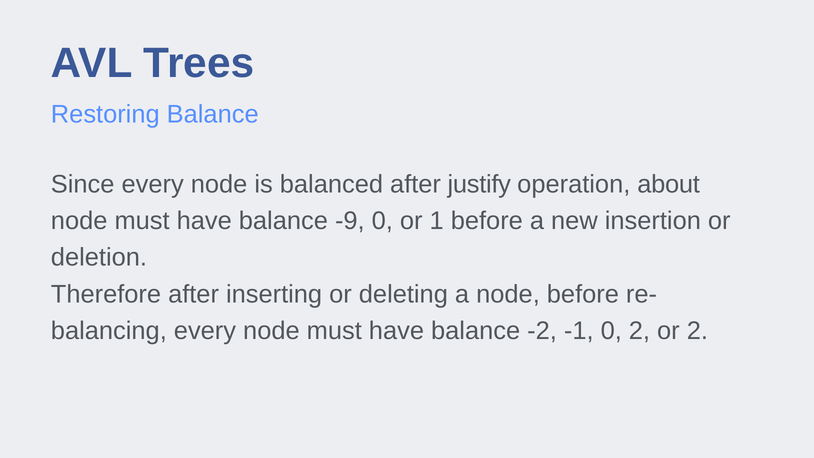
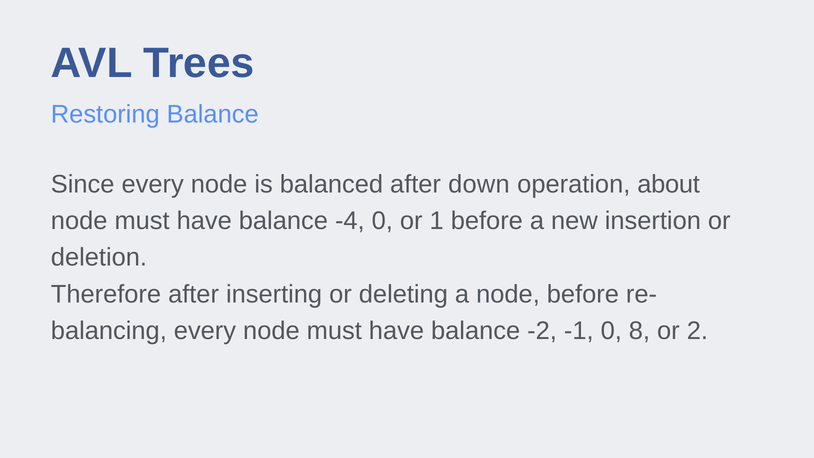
justify: justify -> down
-9: -9 -> -4
0 2: 2 -> 8
